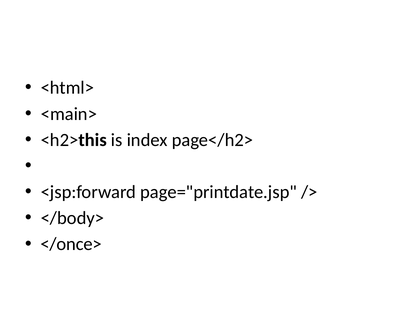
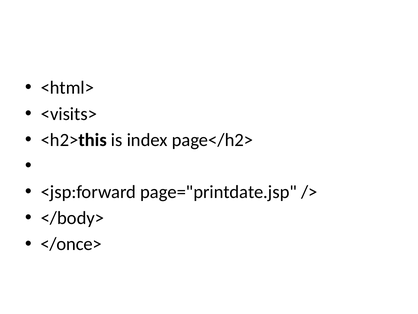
<main>: <main> -> <visits>
